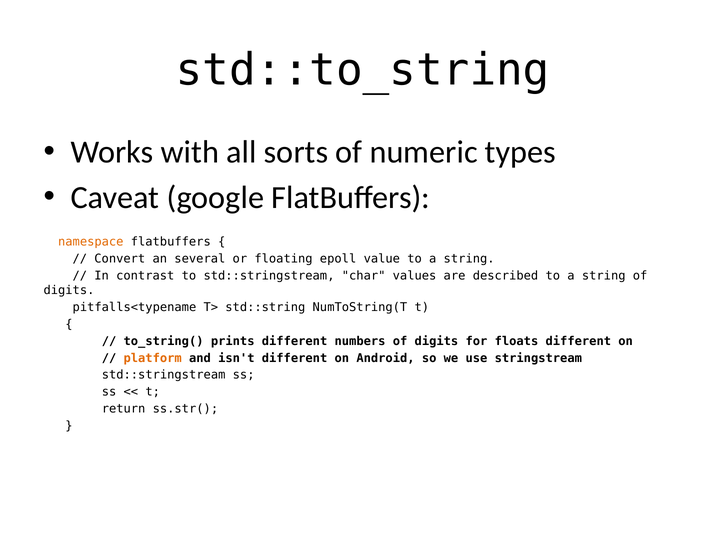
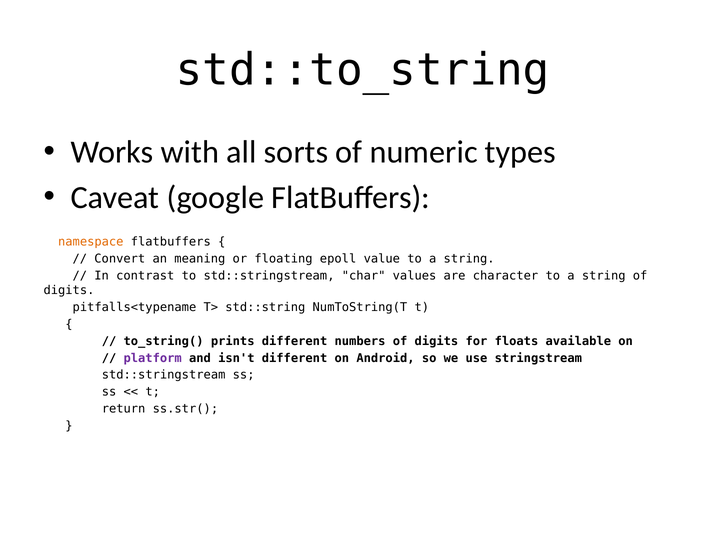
several: several -> meaning
described: described -> character
floats different: different -> available
platform colour: orange -> purple
